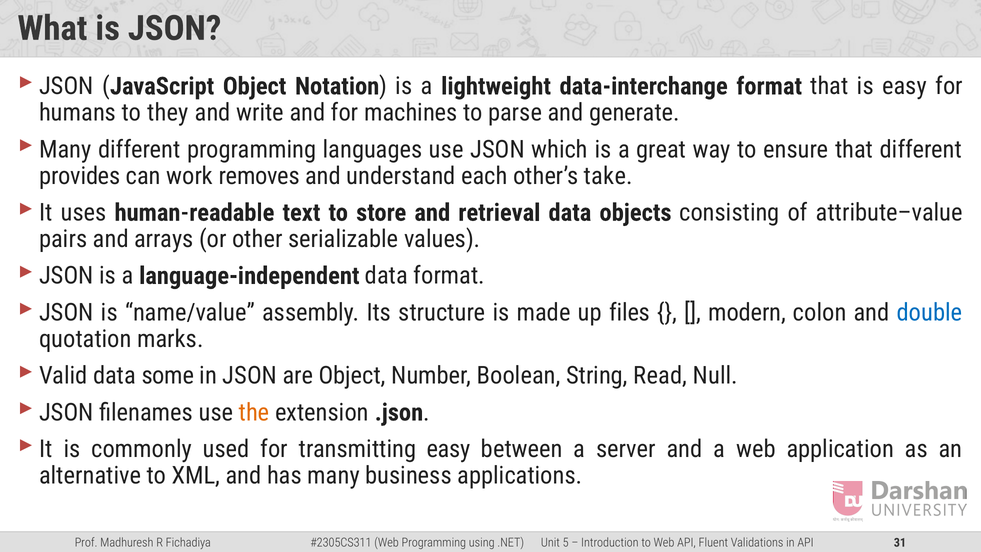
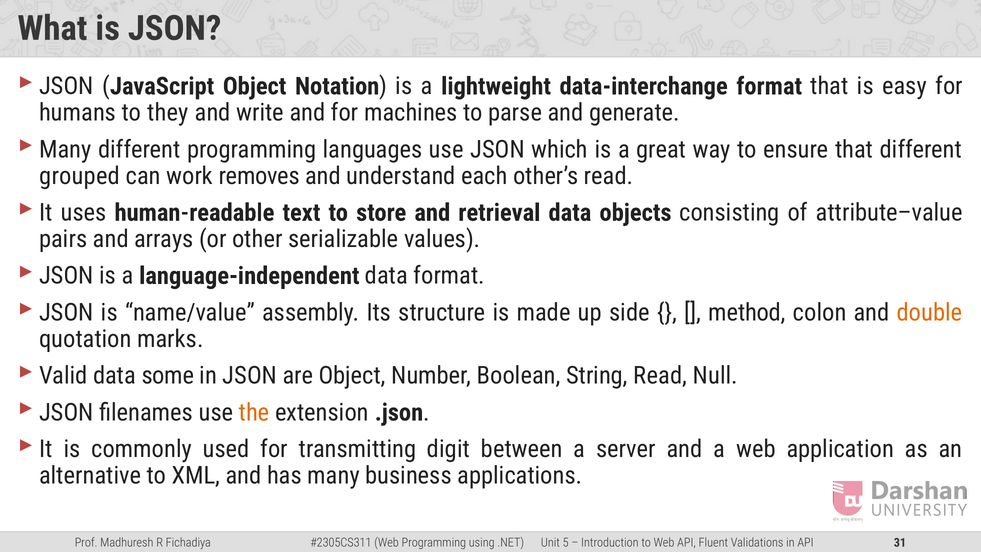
provides: provides -> grouped
other’s take: take -> read
files: files -> side
modern: modern -> method
double colour: blue -> orange
transmitting easy: easy -> digit
